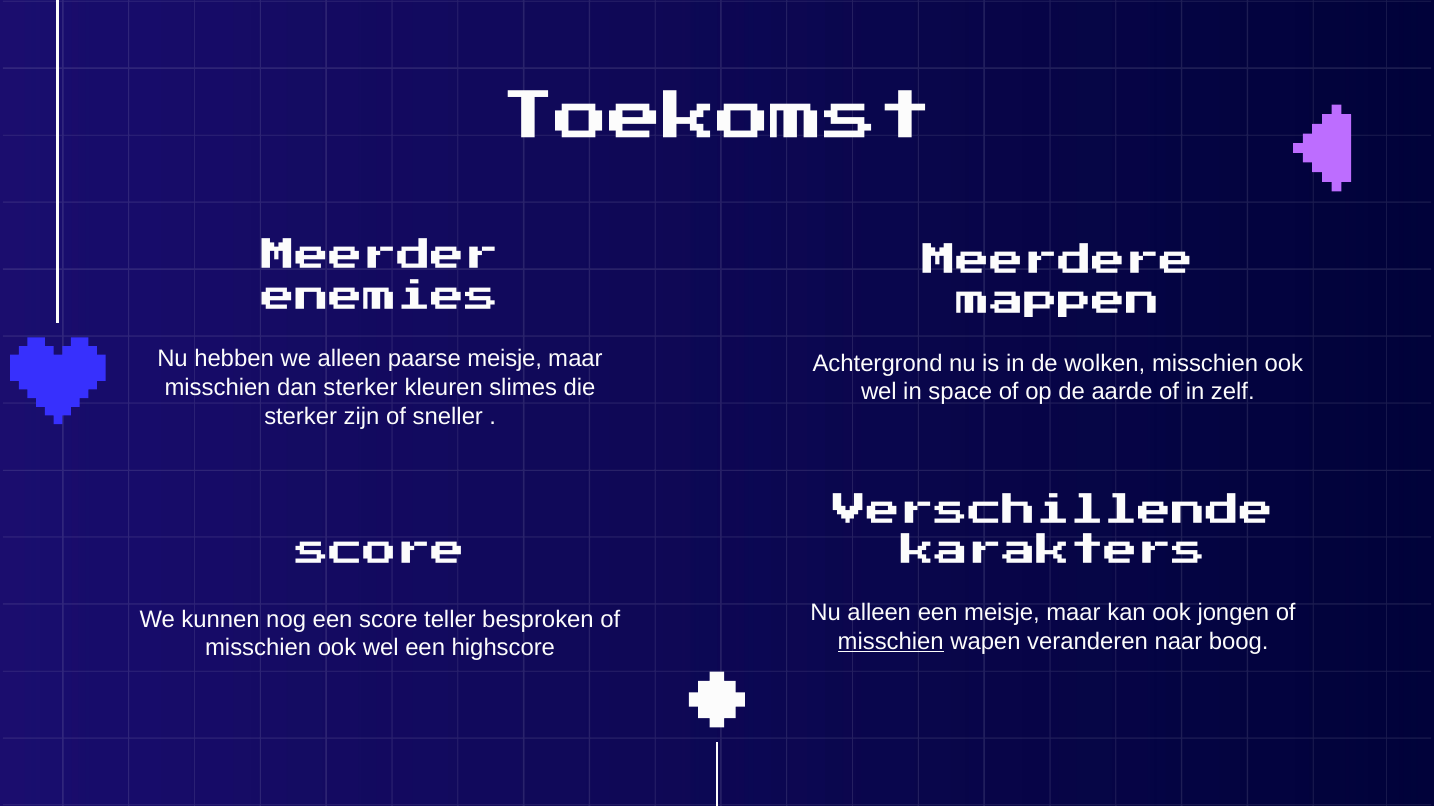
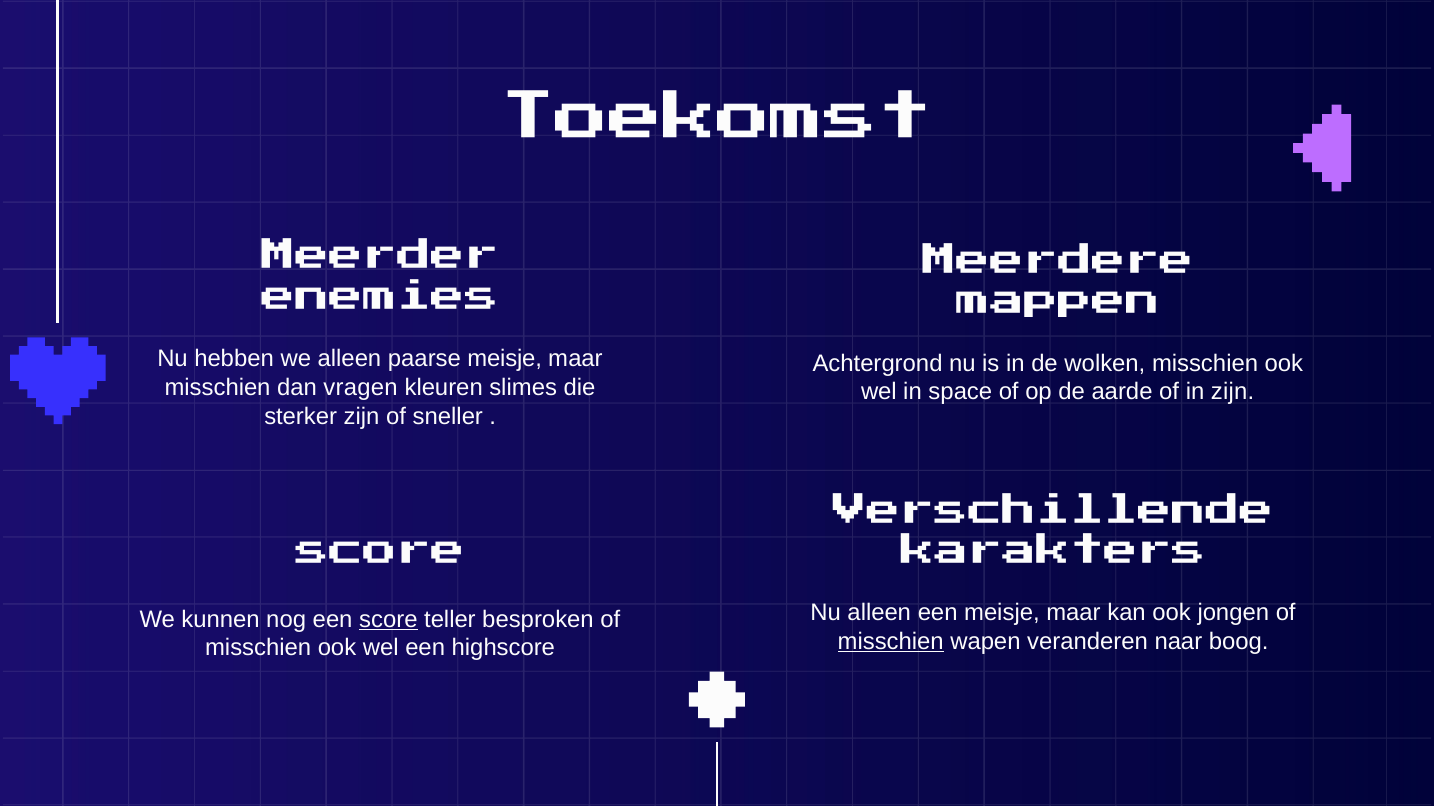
dan sterker: sterker -> vragen
in zelf: zelf -> zijn
score at (388, 620) underline: none -> present
